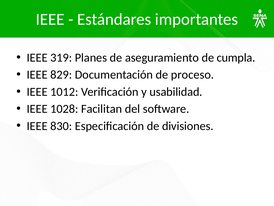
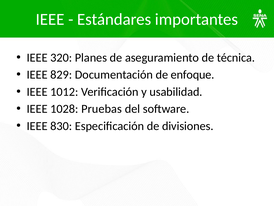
319: 319 -> 320
cumpla: cumpla -> técnica
proceso: proceso -> enfoque
Facilitan: Facilitan -> Pruebas
